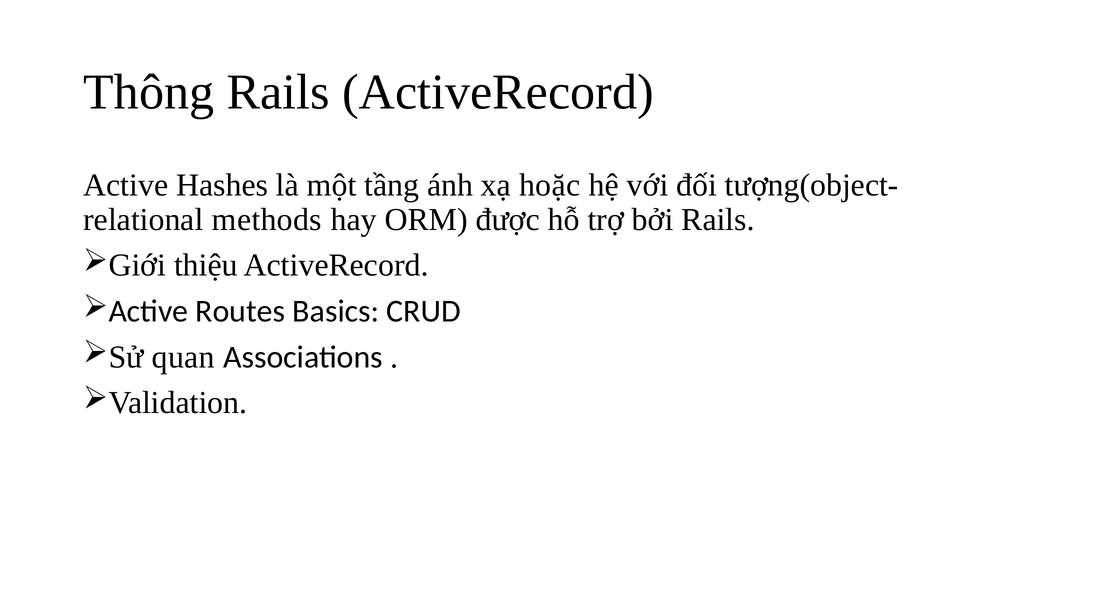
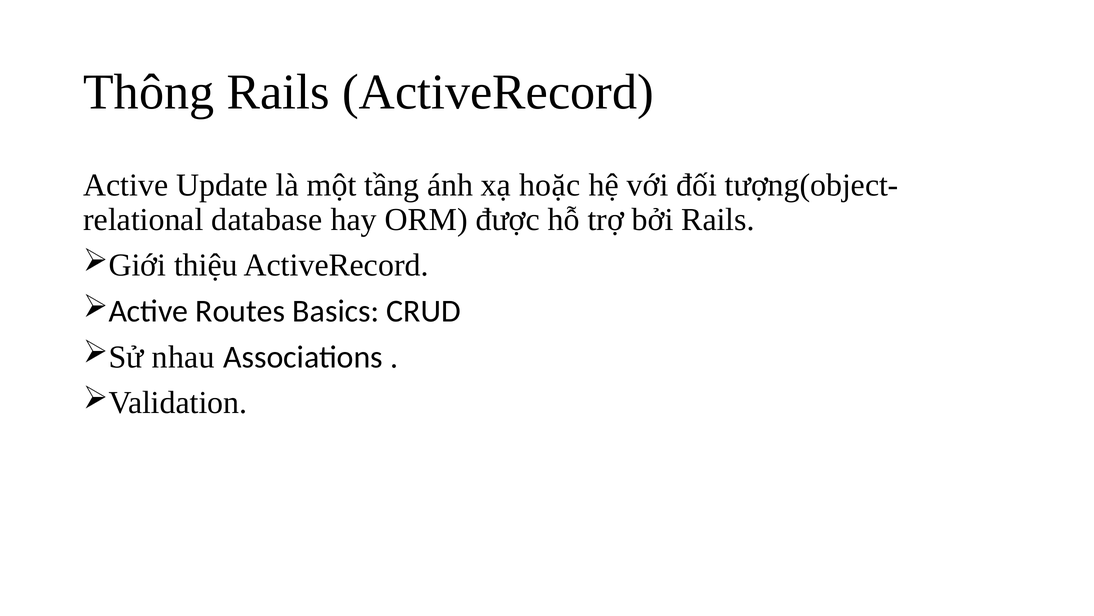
Hashes: Hashes -> Update
methods: methods -> database
quan: quan -> nhau
